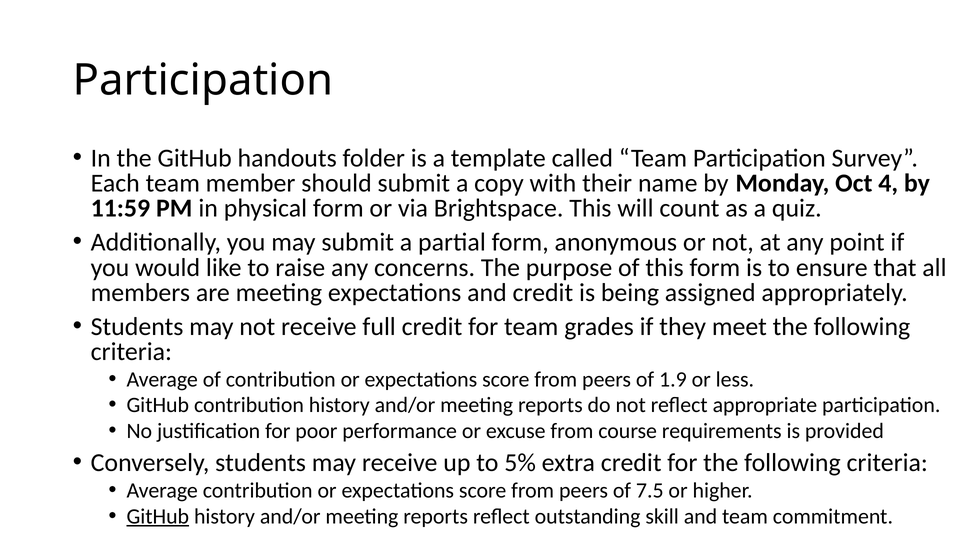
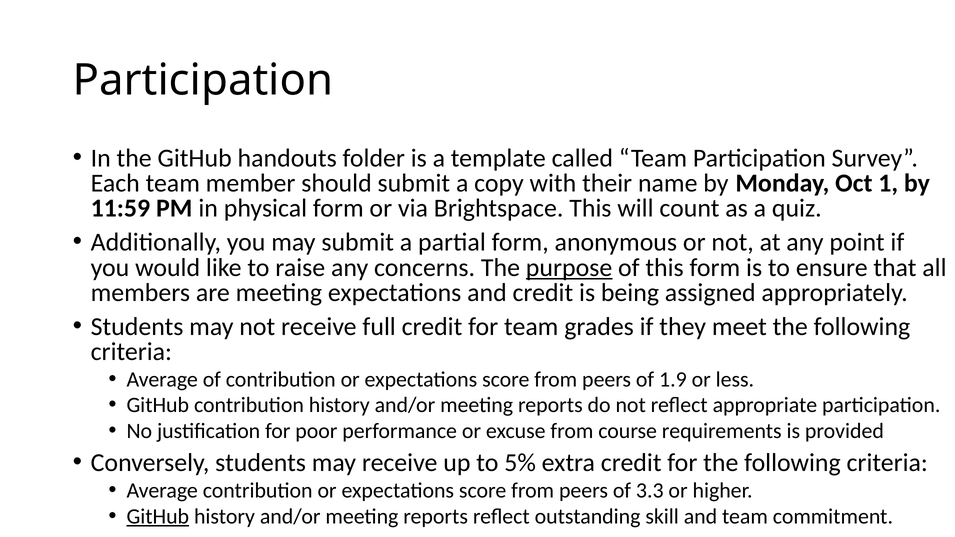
4: 4 -> 1
purpose underline: none -> present
7.5: 7.5 -> 3.3
